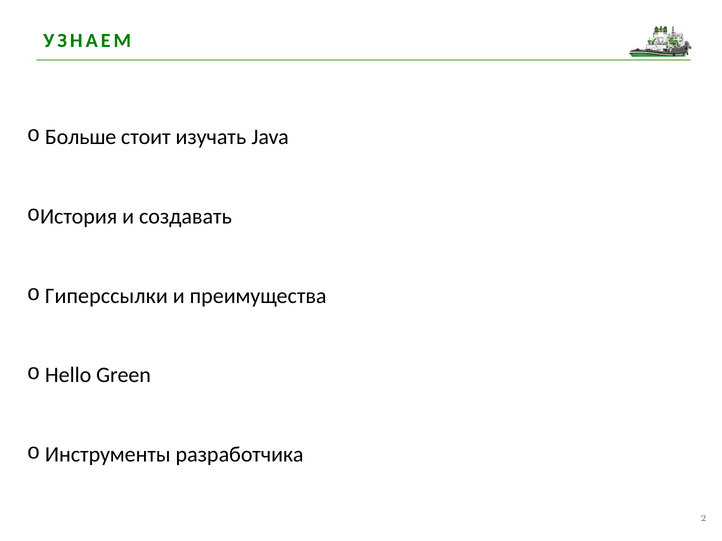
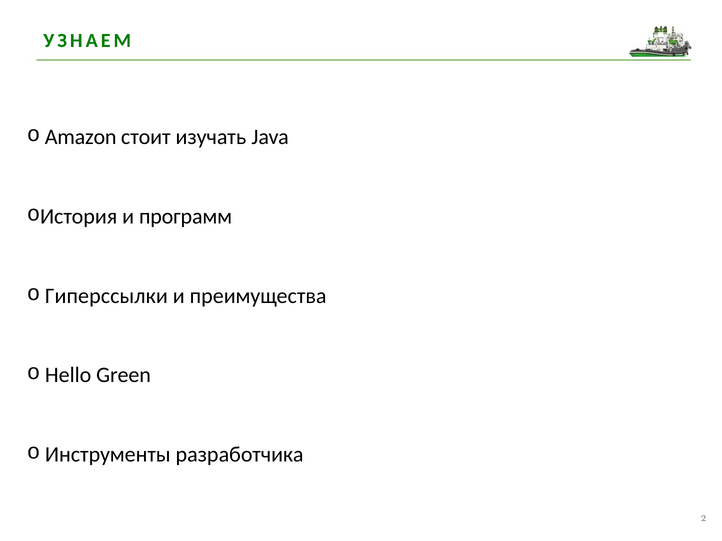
Больше: Больше -> Amazon
создавать: создавать -> программ
